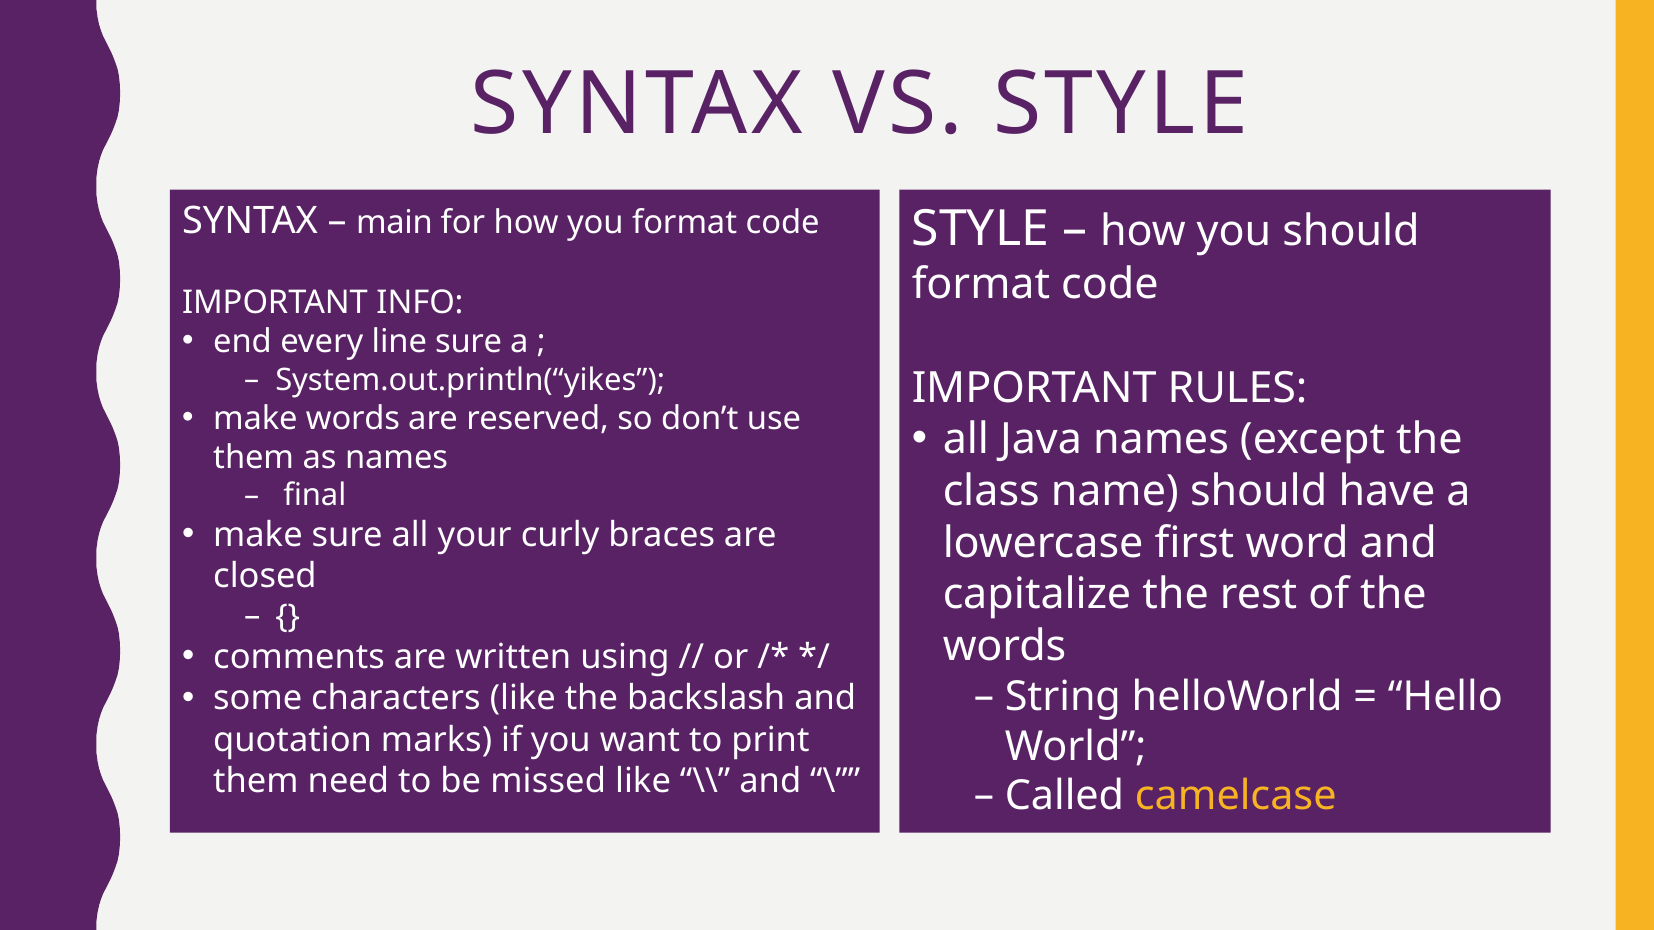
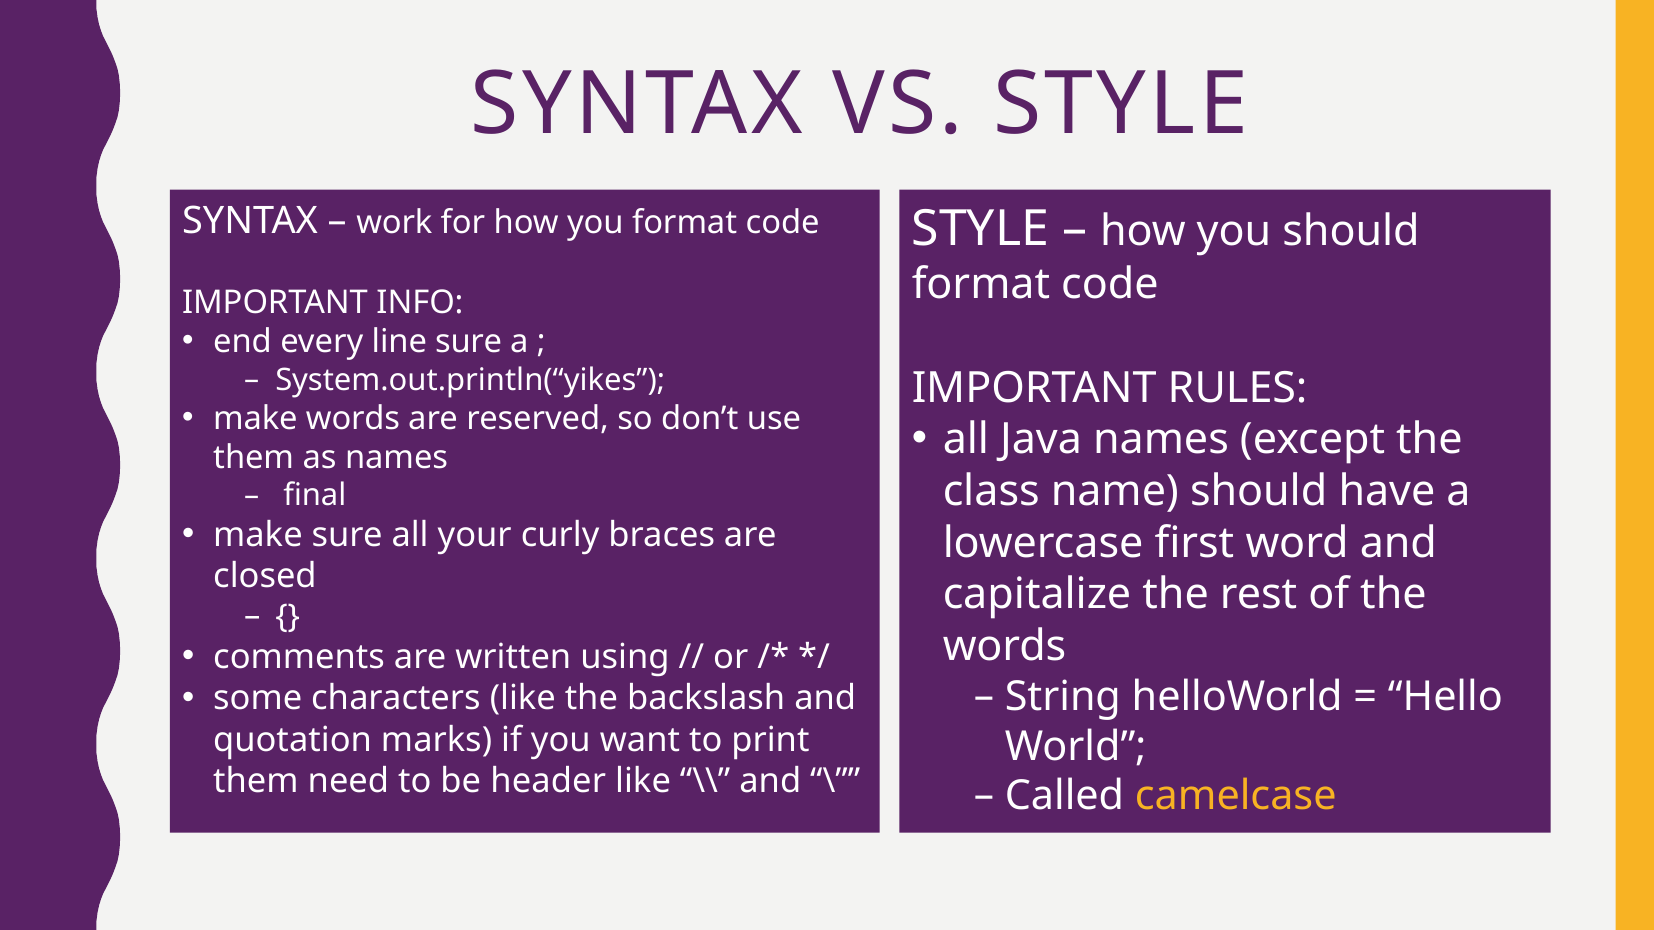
main: main -> work
missed: missed -> header
